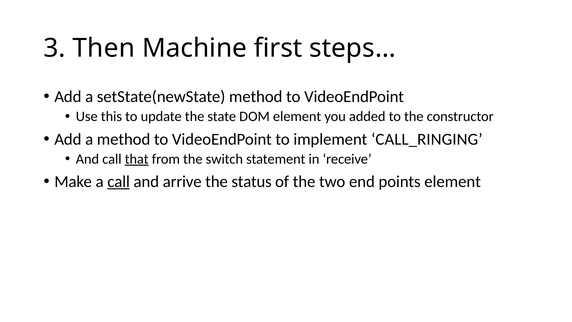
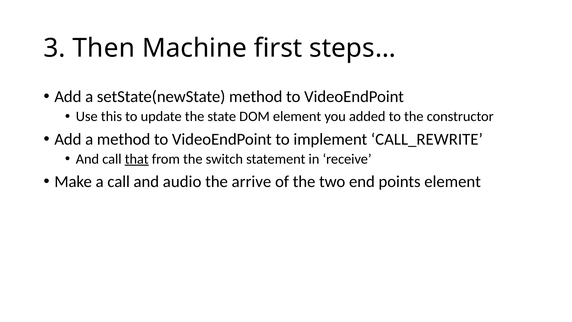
CALL_RINGING: CALL_RINGING -> CALL_REWRITE
call at (119, 181) underline: present -> none
arrive: arrive -> audio
status: status -> arrive
